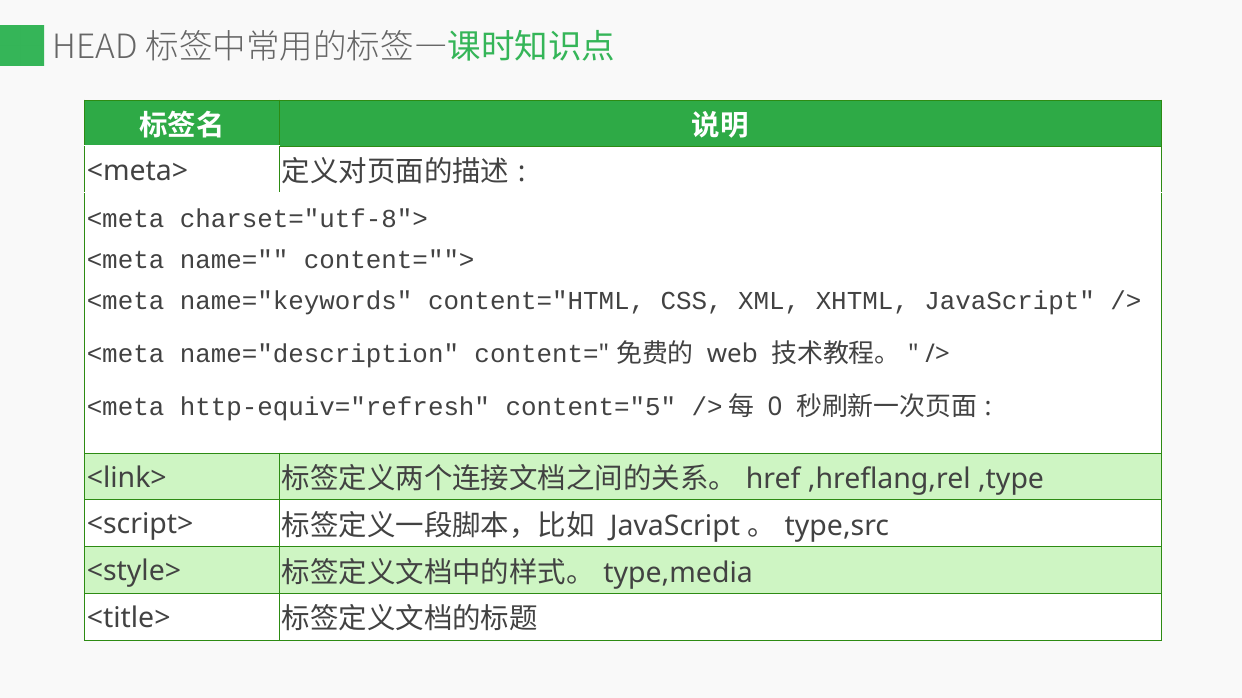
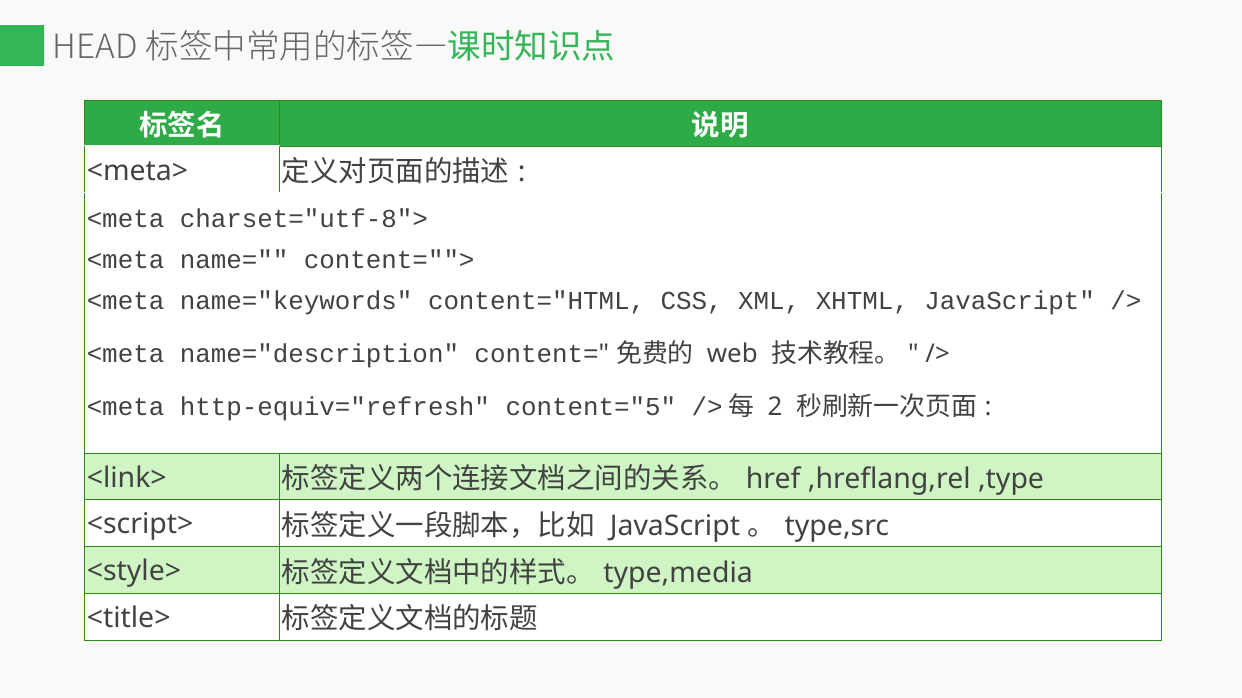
0: 0 -> 2
